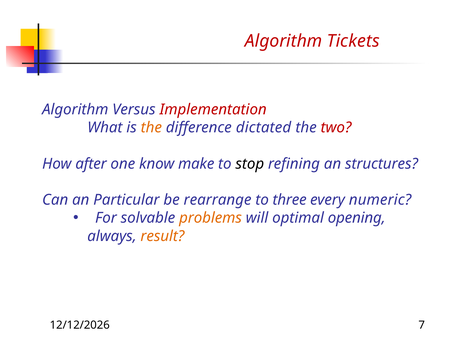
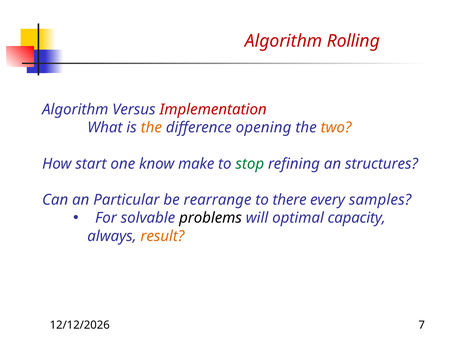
Tickets: Tickets -> Rolling
dictated: dictated -> opening
two colour: red -> orange
after: after -> start
stop colour: black -> green
three: three -> there
numeric: numeric -> samples
problems colour: orange -> black
opening: opening -> capacity
